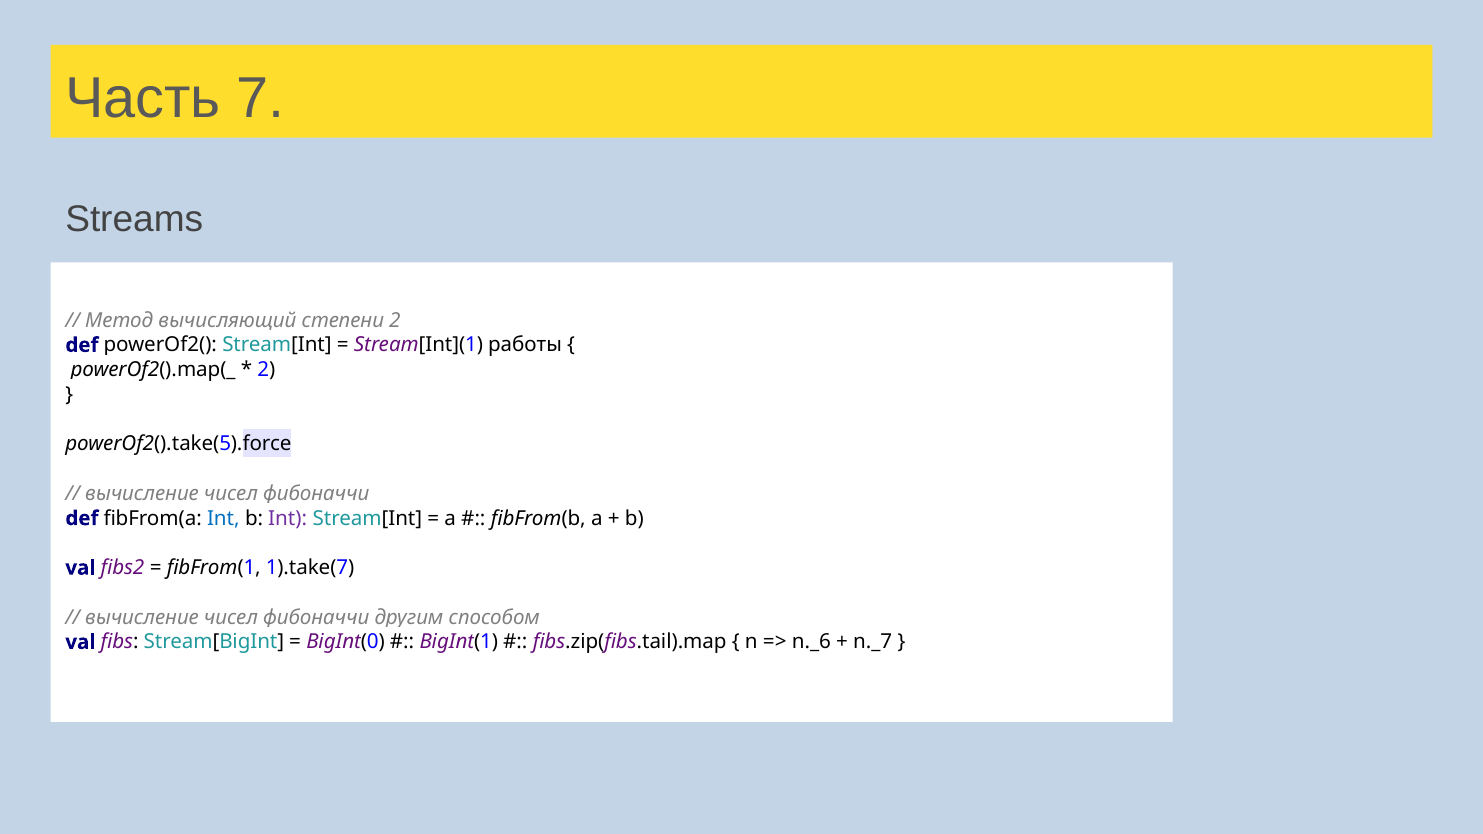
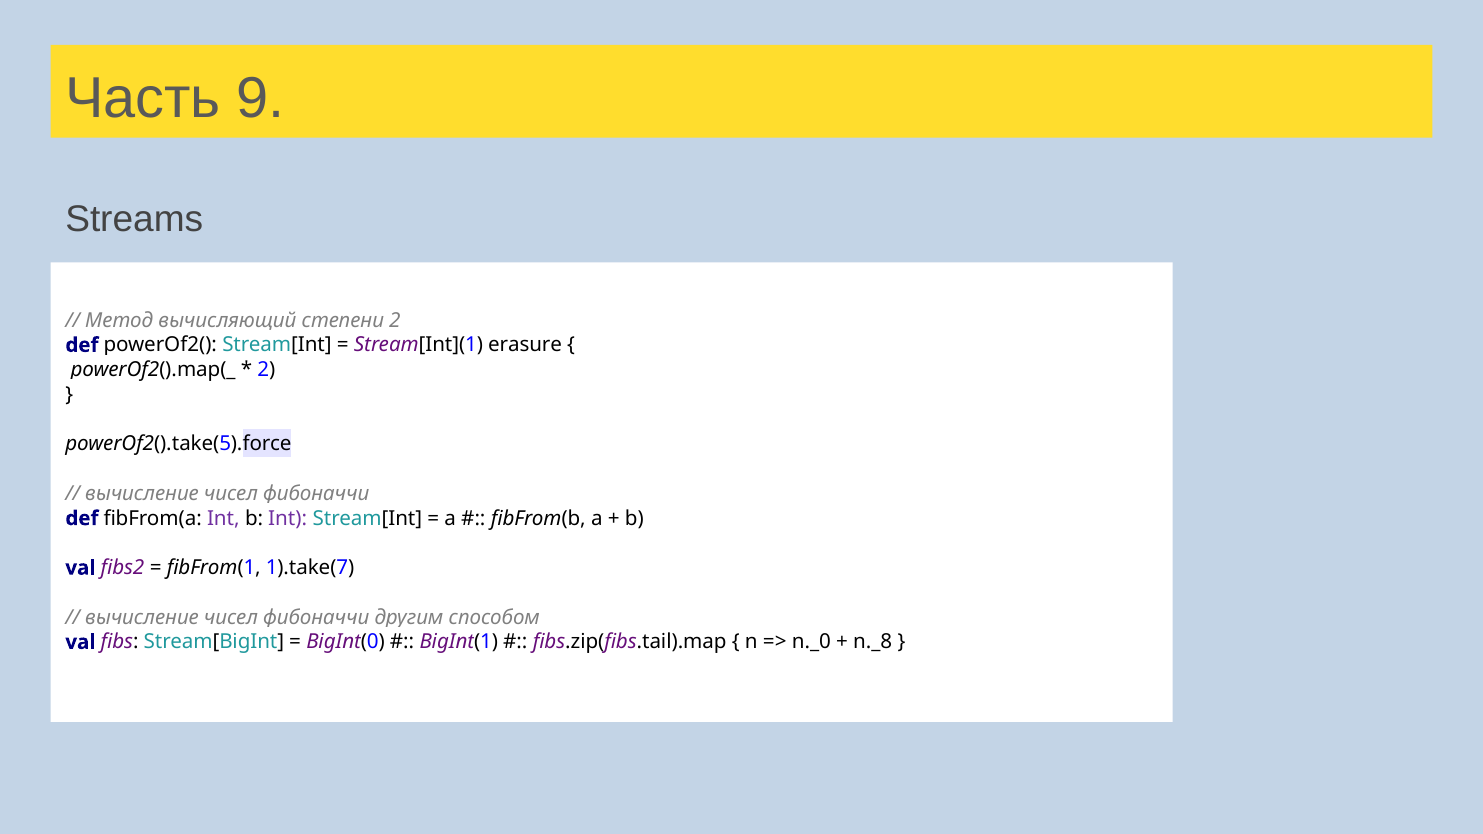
7: 7 -> 9
работы: работы -> erasure
Int at (223, 518) colour: blue -> purple
n._6: n._6 -> n._0
n._7: n._7 -> n._8
